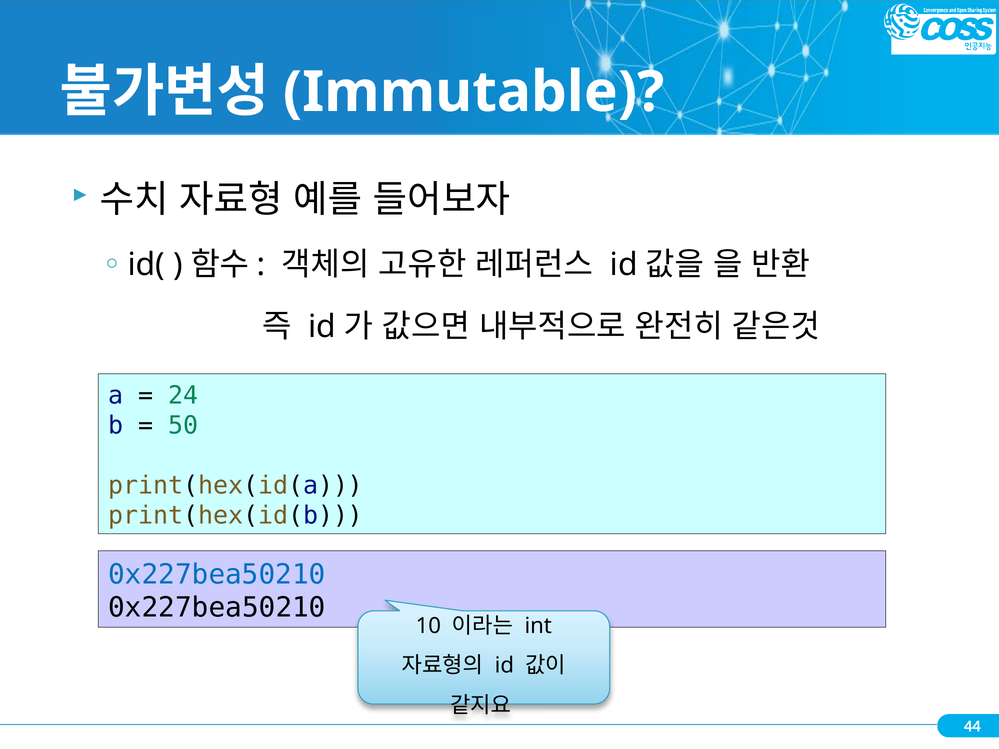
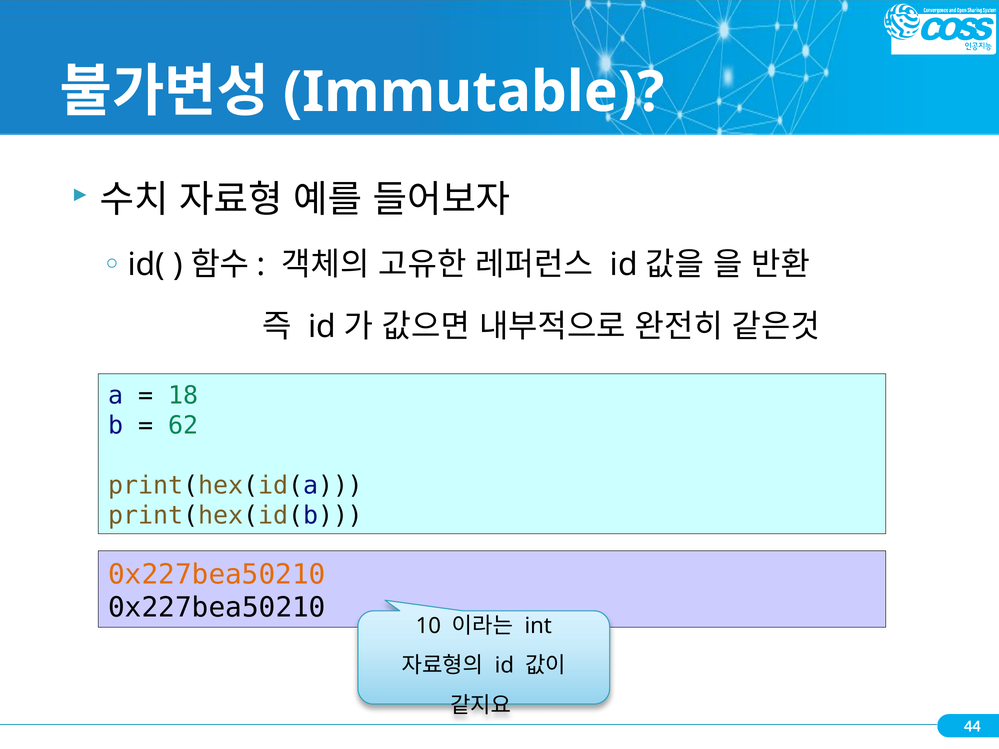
24: 24 -> 18
50: 50 -> 62
0x227bea50210 at (217, 575) colour: blue -> orange
